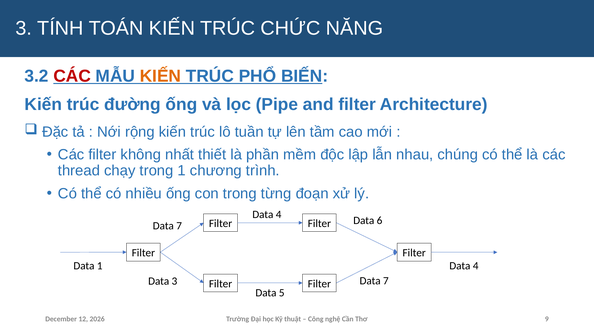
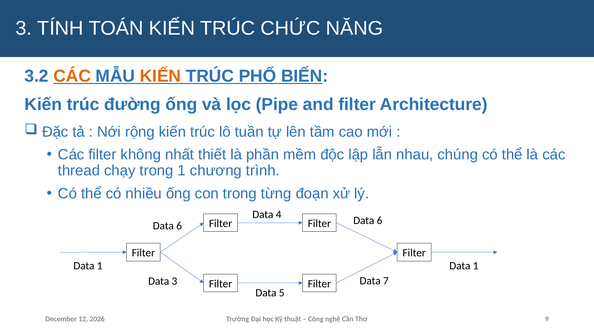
CÁC at (72, 76) colour: red -> orange
7 at (179, 226): 7 -> 6
4 at (476, 266): 4 -> 1
